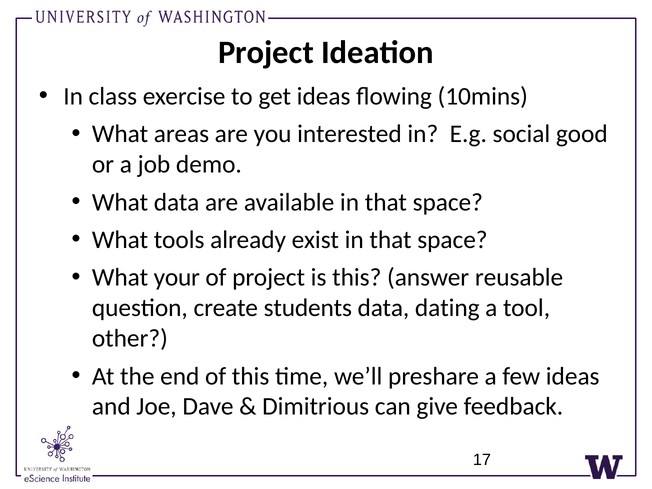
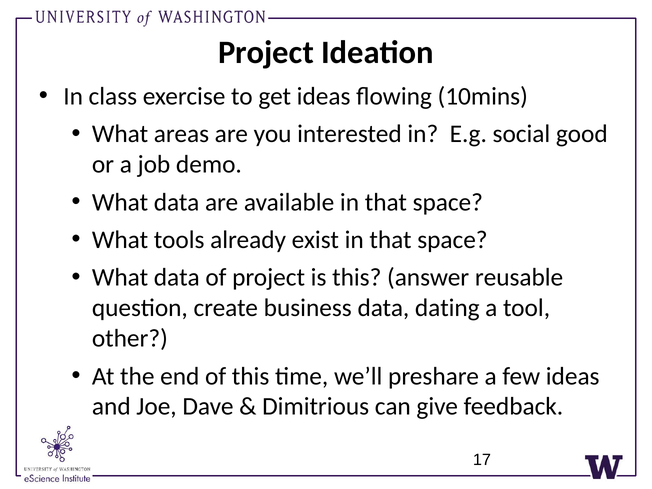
your at (177, 278): your -> data
students: students -> business
